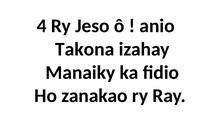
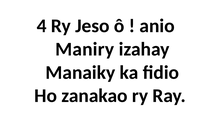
Takona: Takona -> Maniry
